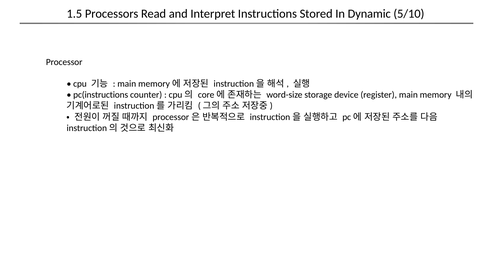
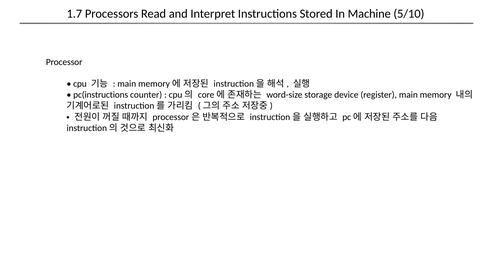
1.5: 1.5 -> 1.7
Dynamic: Dynamic -> Machine
